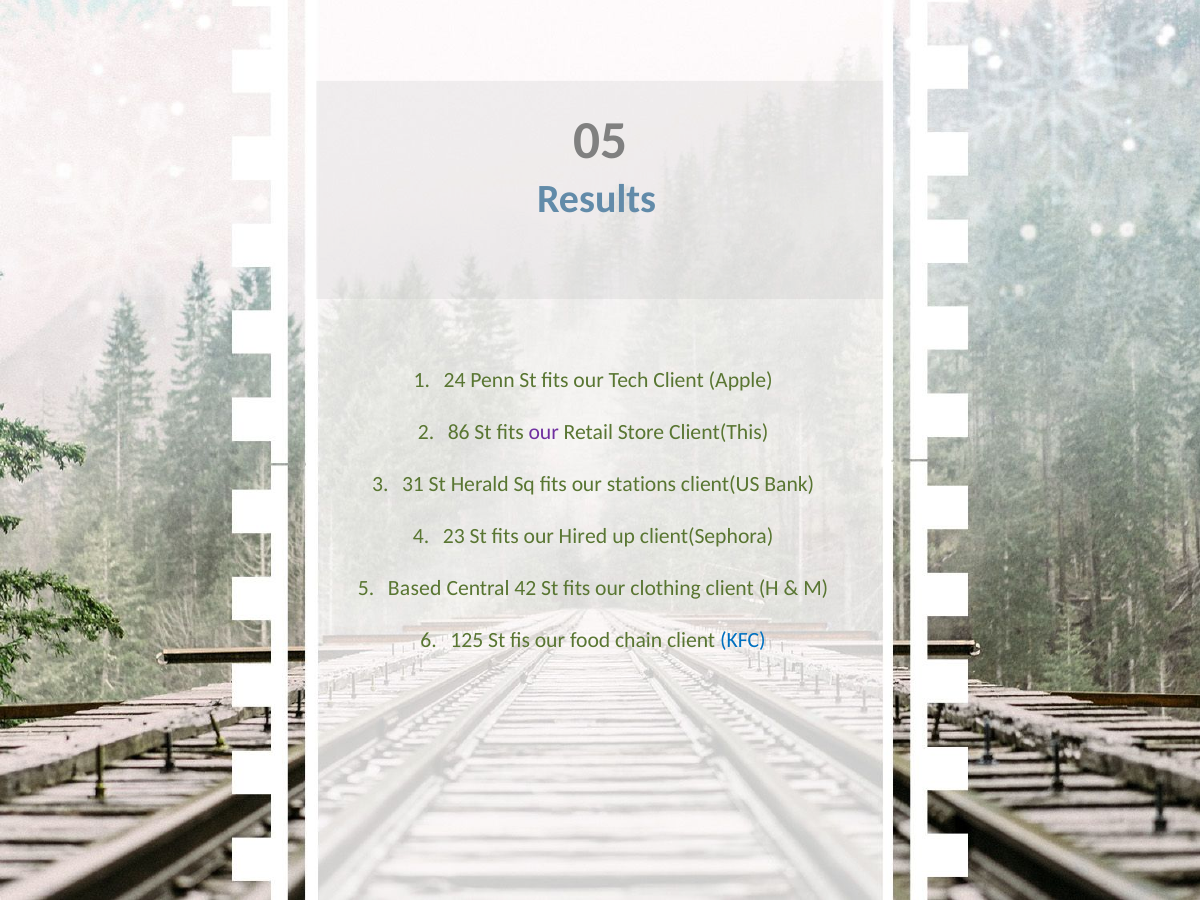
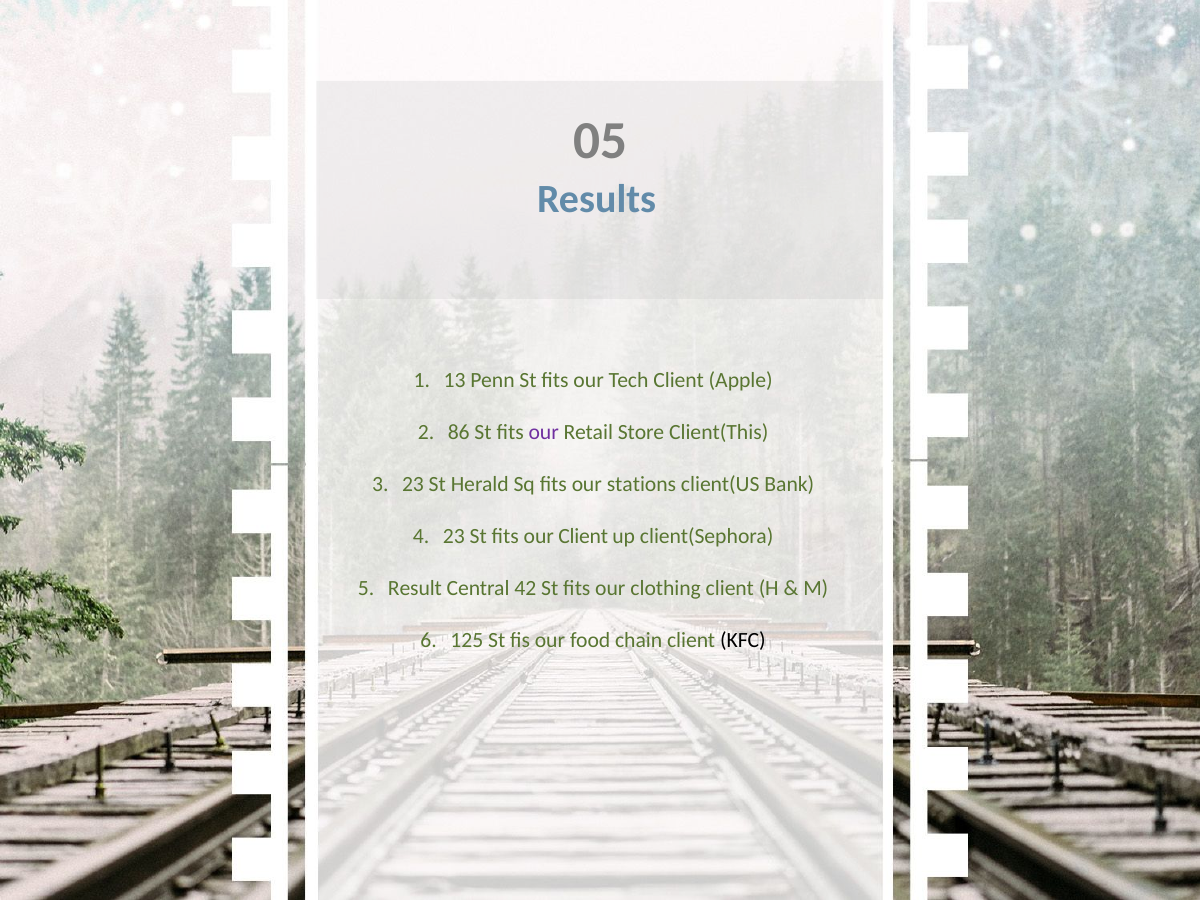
24: 24 -> 13
31 at (413, 485): 31 -> 23
our Hired: Hired -> Client
Based: Based -> Result
KFC colour: blue -> black
